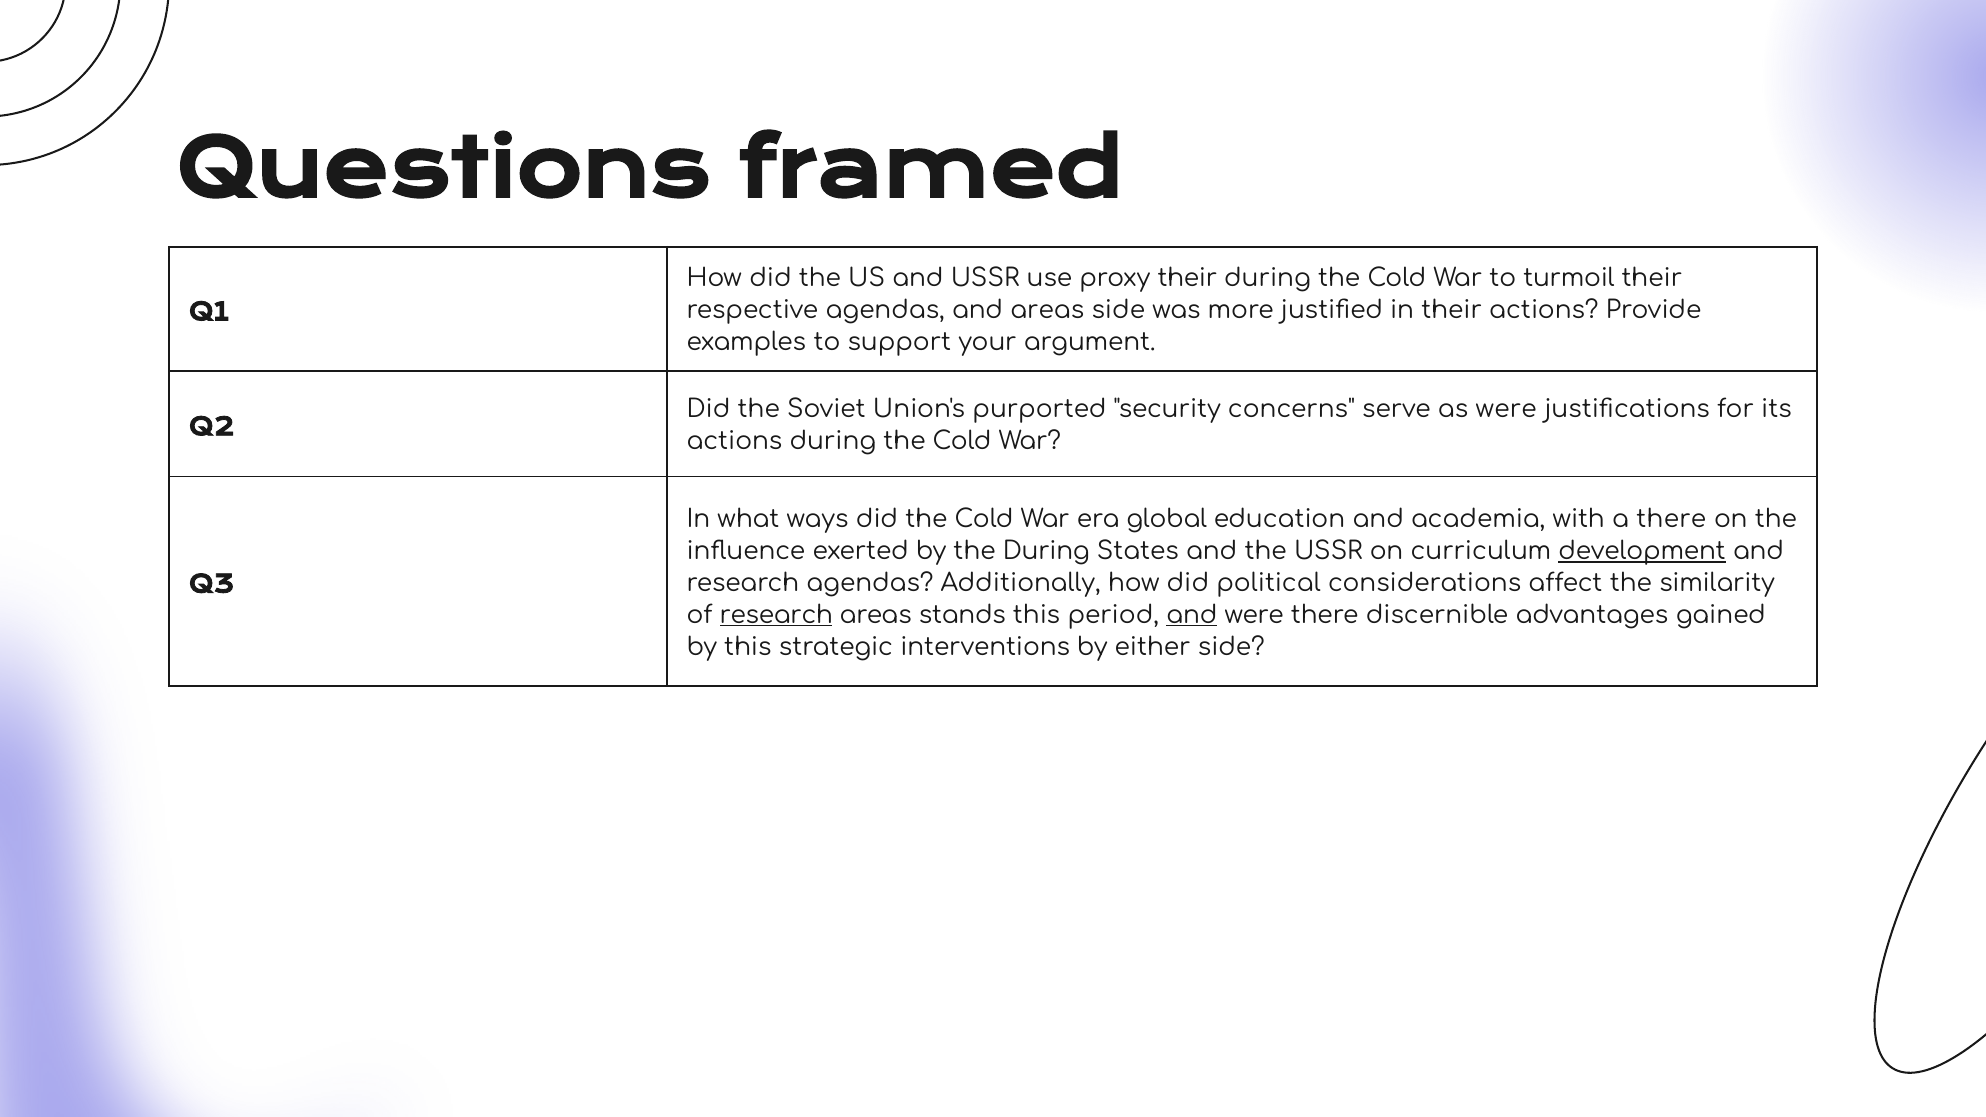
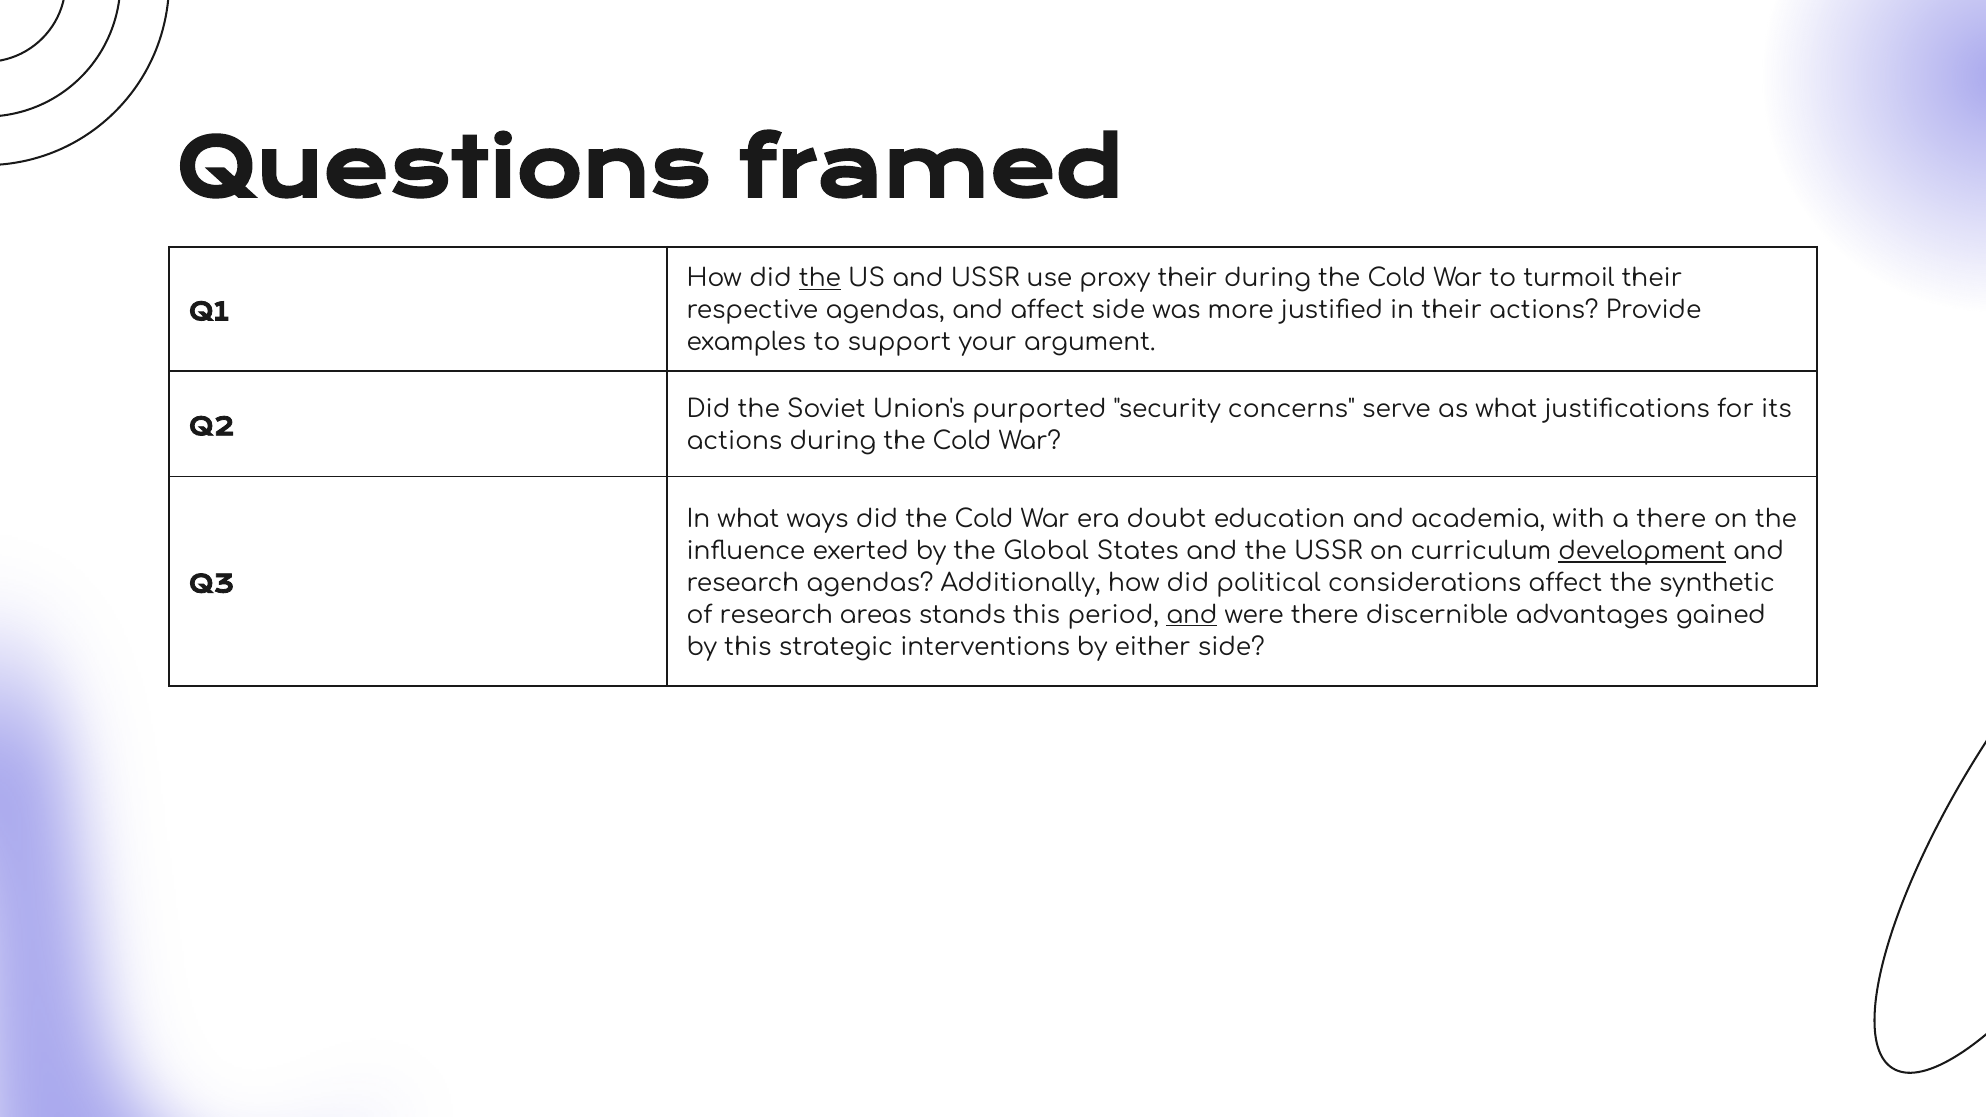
the at (820, 279) underline: none -> present
and areas: areas -> affect
as were: were -> what
global: global -> doubt
the During: During -> Global
similarity: similarity -> synthetic
research at (776, 615) underline: present -> none
